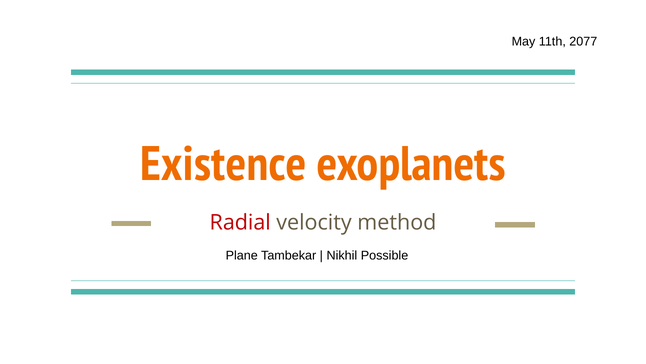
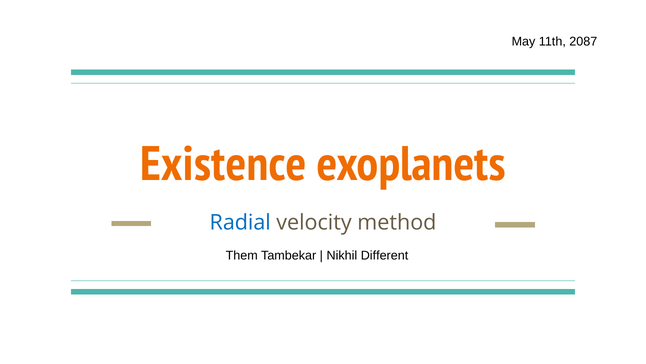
2077: 2077 -> 2087
Radial colour: red -> blue
Plane: Plane -> Them
Possible: Possible -> Different
